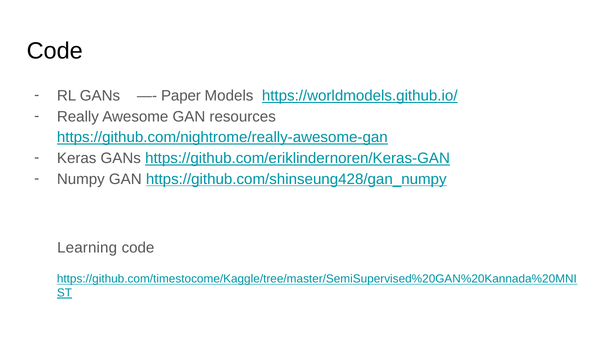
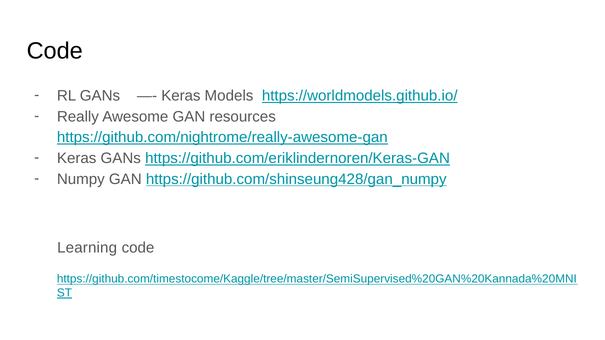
Paper at (181, 96): Paper -> Keras
